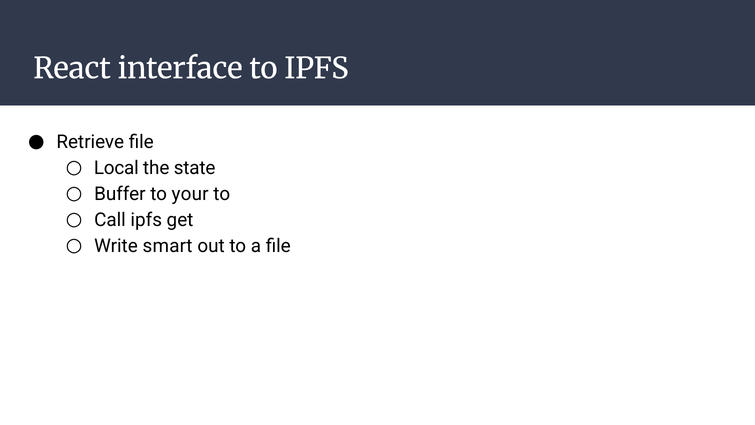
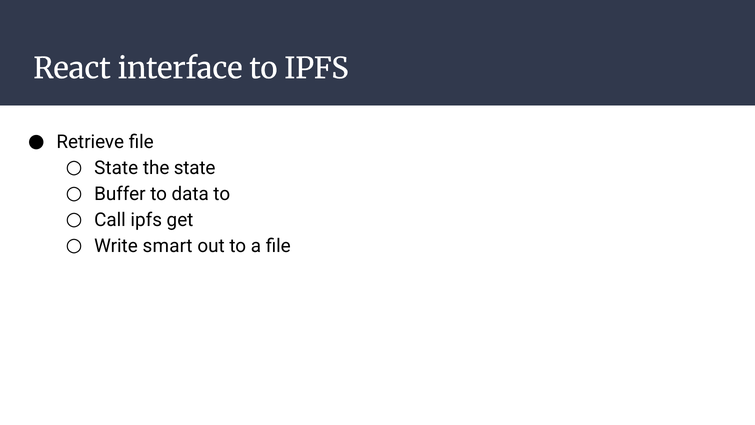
Local at (116, 168): Local -> State
your: your -> data
